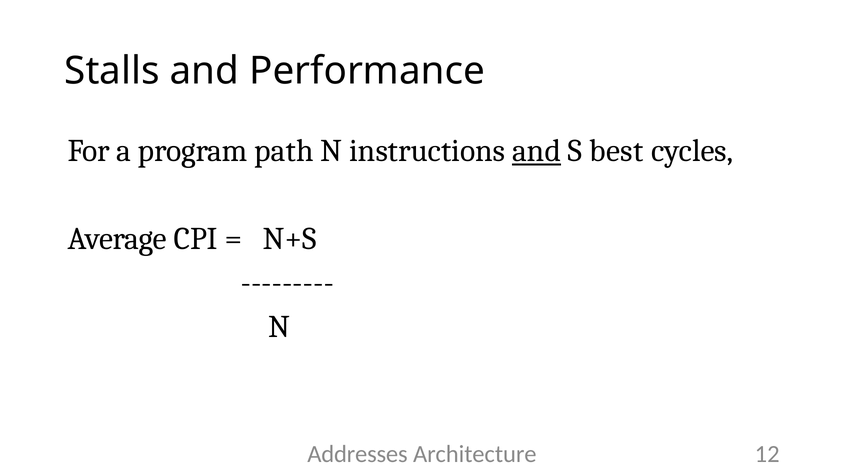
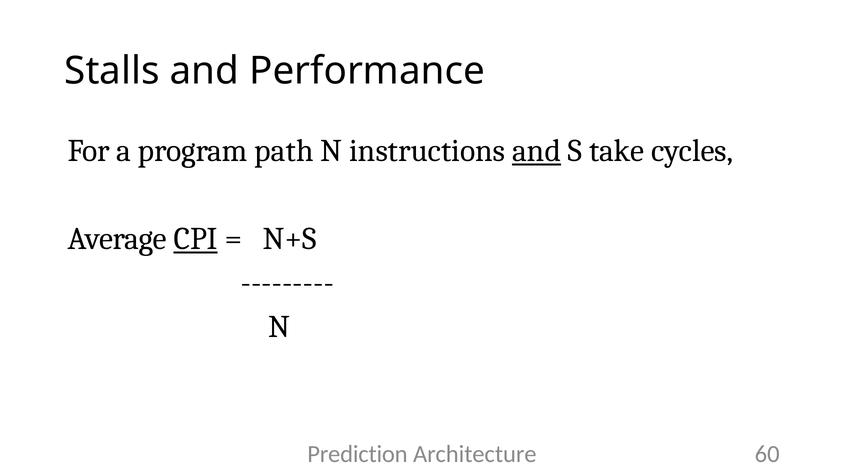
best: best -> take
CPI underline: none -> present
Addresses: Addresses -> Prediction
12: 12 -> 60
